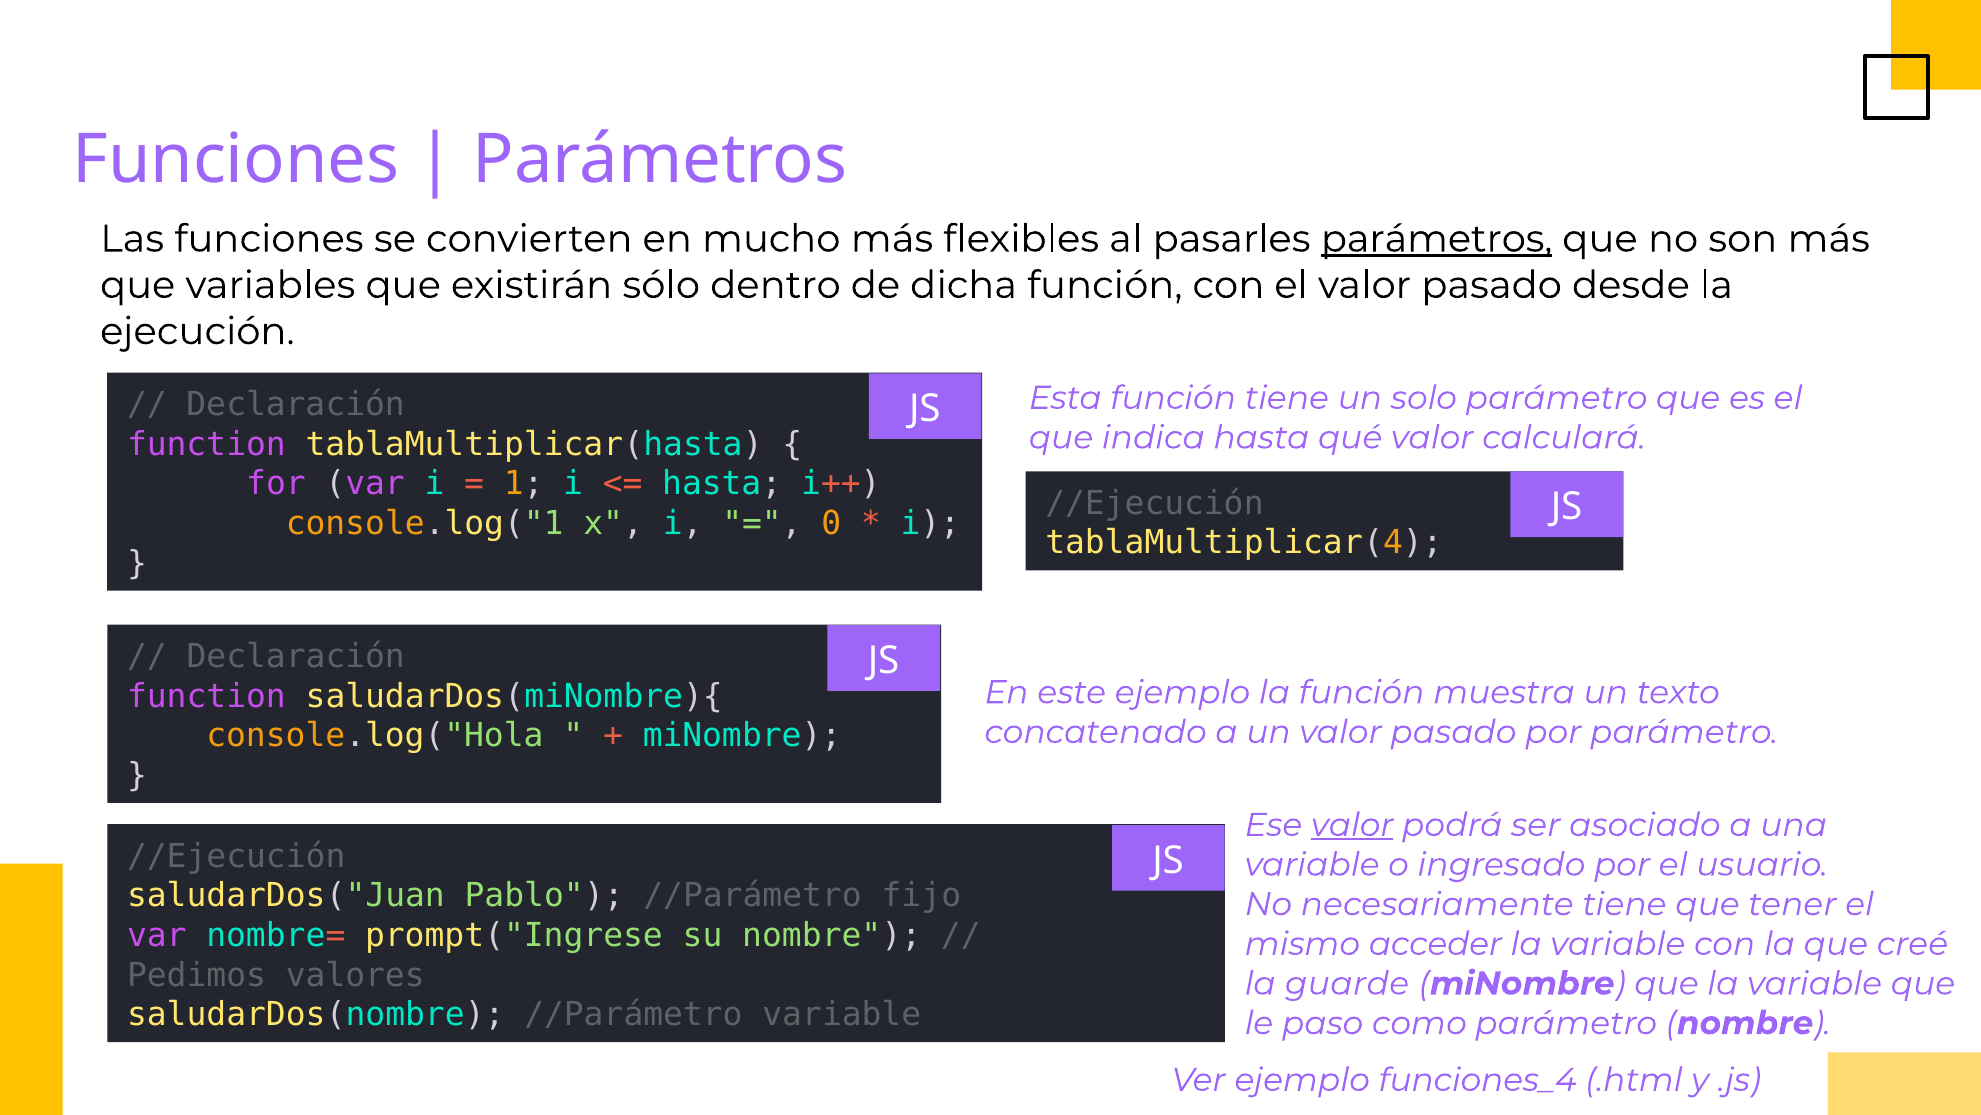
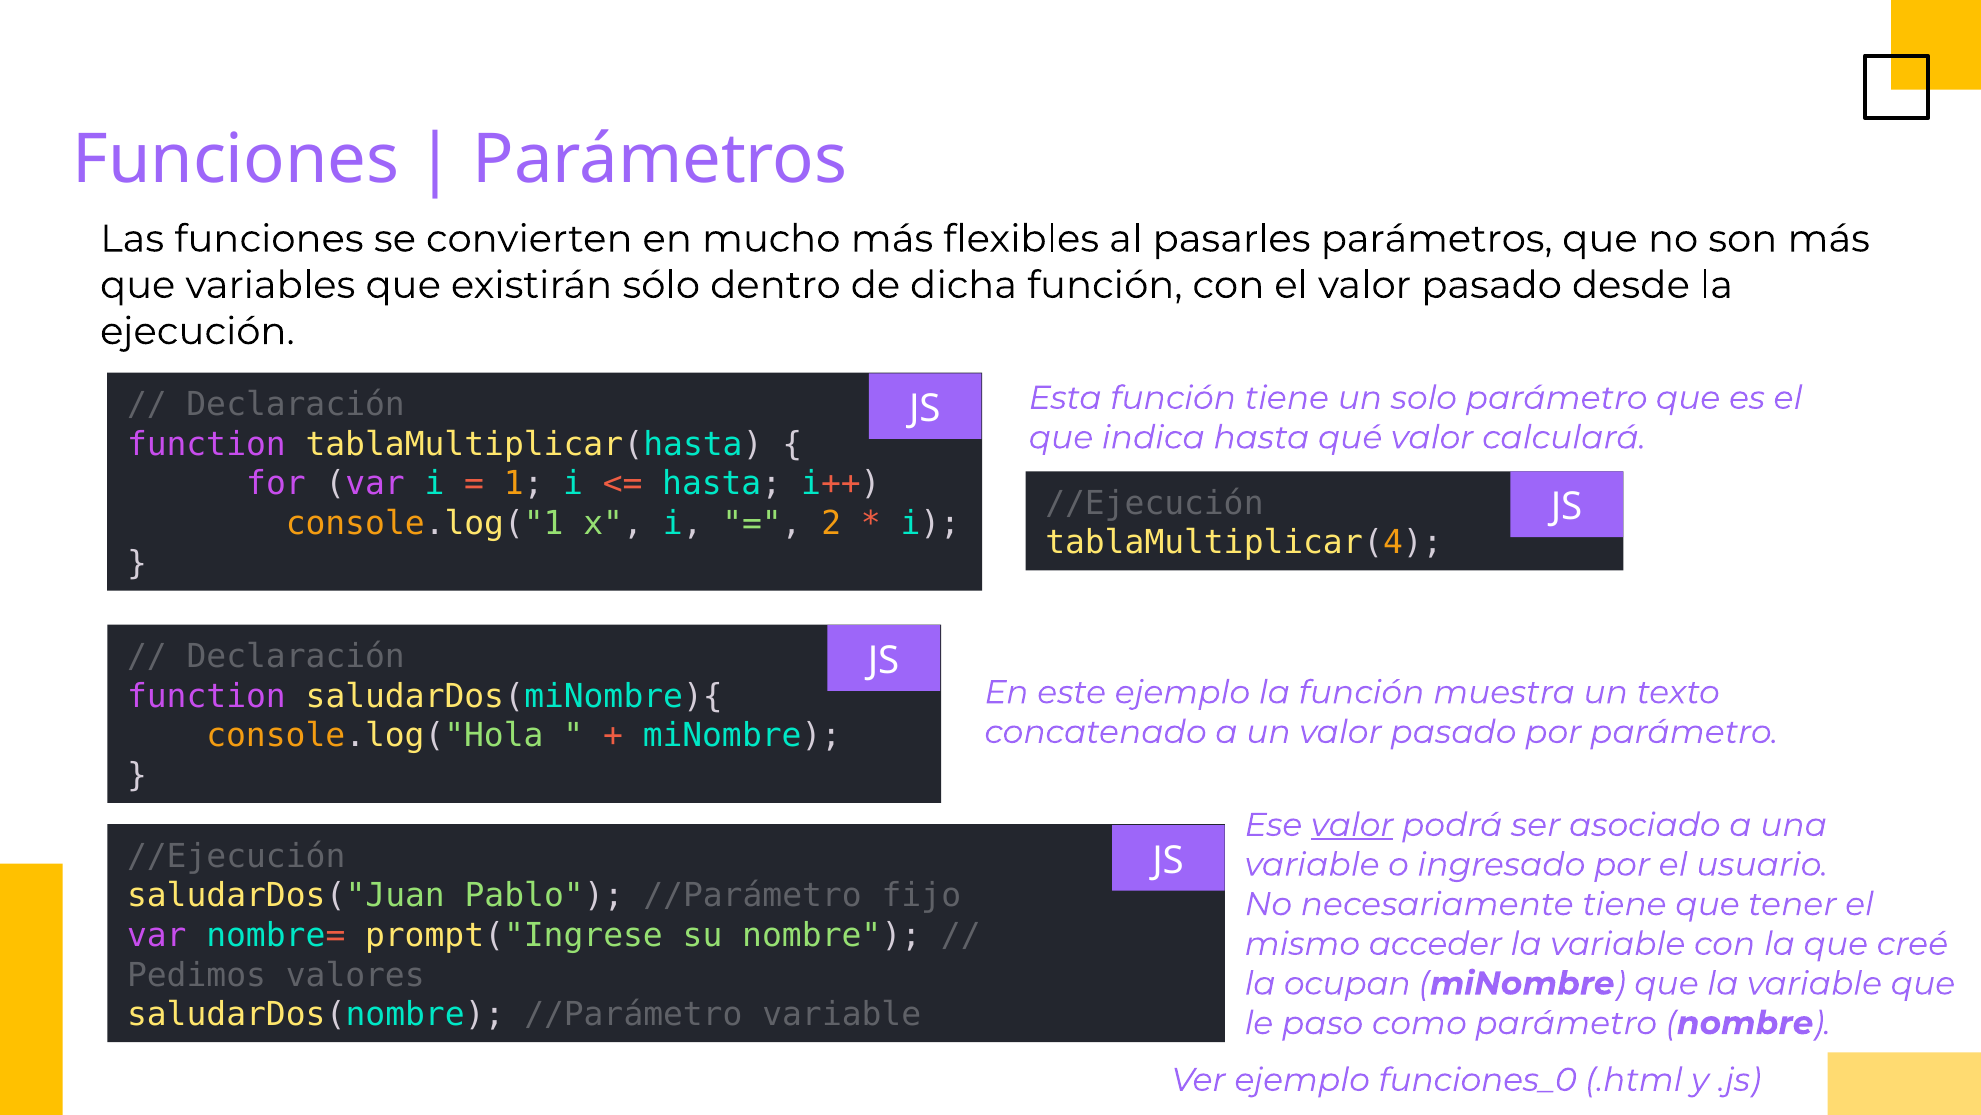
parámetros at (1437, 239) underline: present -> none
0: 0 -> 2
guarde: guarde -> ocupan
funciones_4: funciones_4 -> funciones_0
